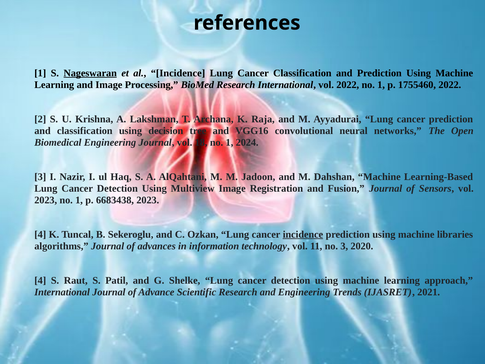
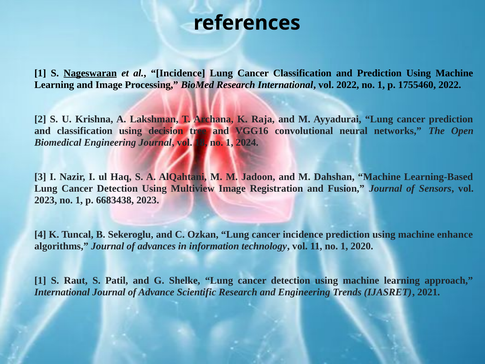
incidence at (303, 234) underline: present -> none
libraries: libraries -> enhance
11 no 3: 3 -> 1
4 at (40, 280): 4 -> 1
